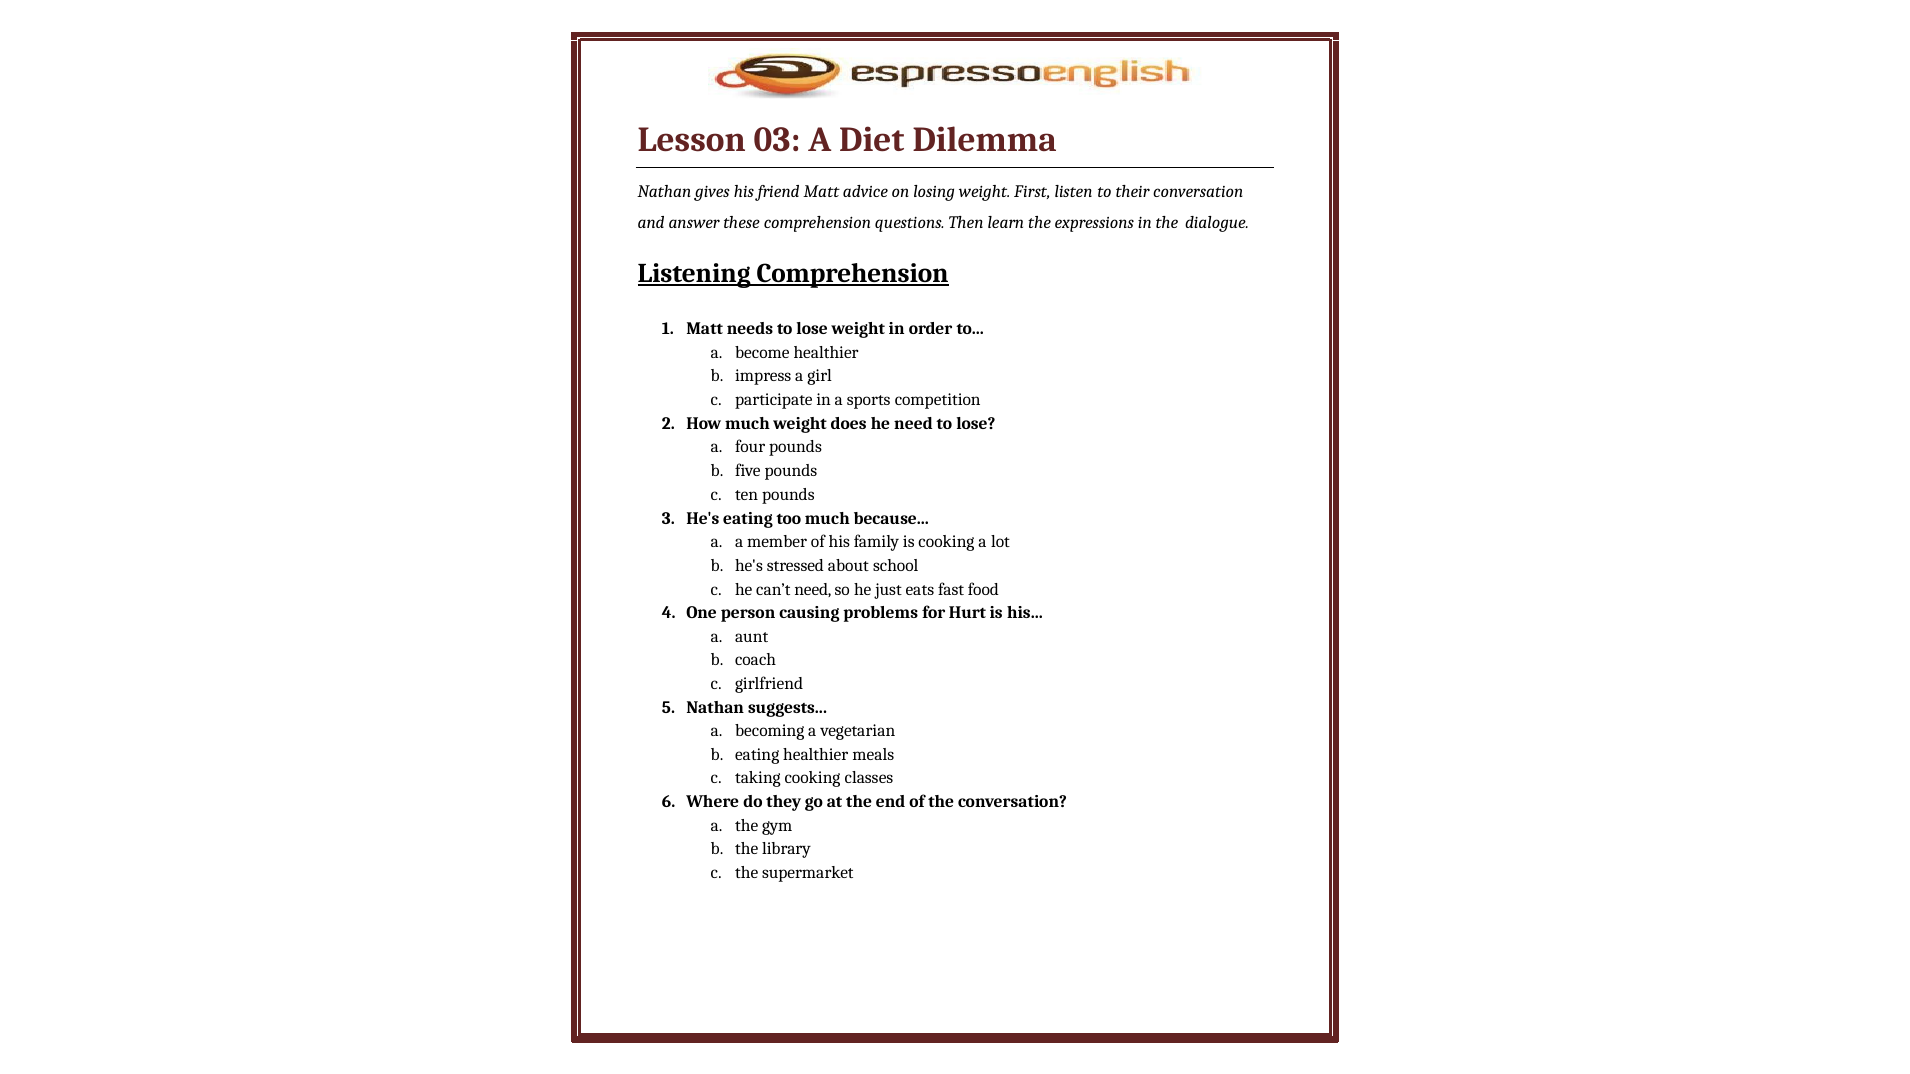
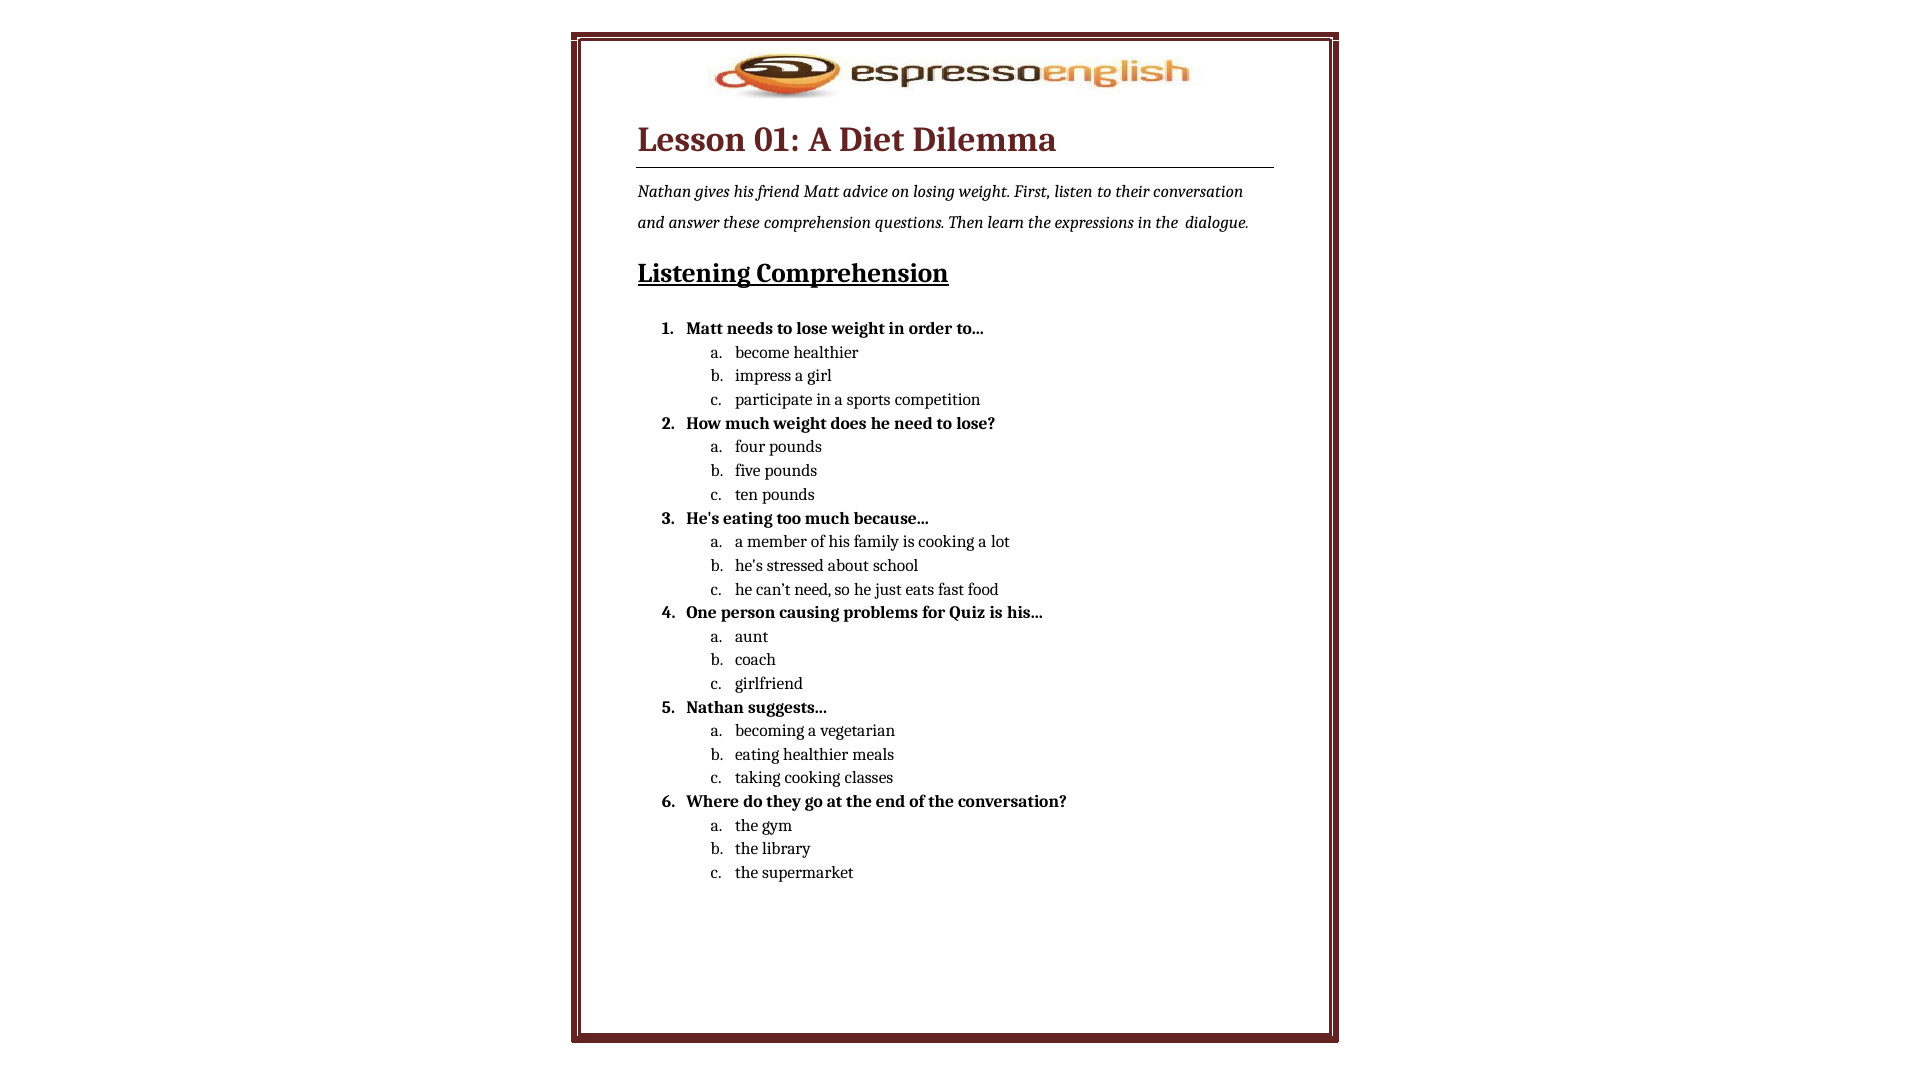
03: 03 -> 01
Hurt: Hurt -> Quiz
